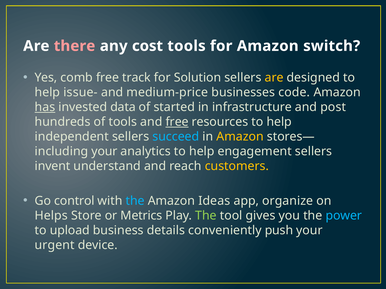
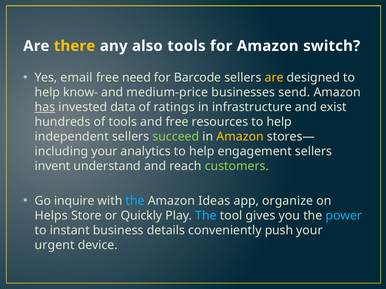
there colour: pink -> yellow
cost: cost -> also
comb: comb -> email
track: track -> need
Solution: Solution -> Barcode
issue-: issue- -> know-
code: code -> send
started: started -> ratings
post: post -> exist
free at (177, 122) underline: present -> none
succeed colour: light blue -> light green
customers colour: yellow -> light green
control: control -> inquire
Metrics: Metrics -> Quickly
The at (206, 216) colour: light green -> light blue
upload: upload -> instant
